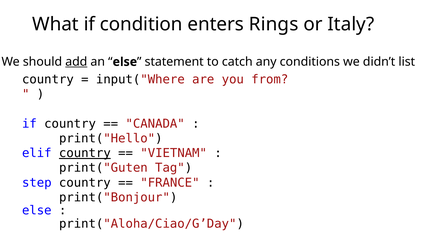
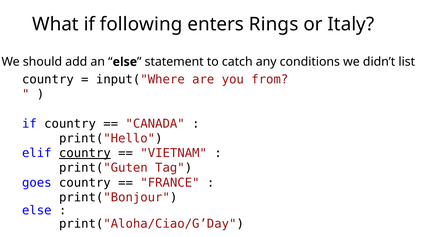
condition: condition -> following
add underline: present -> none
step: step -> goes
